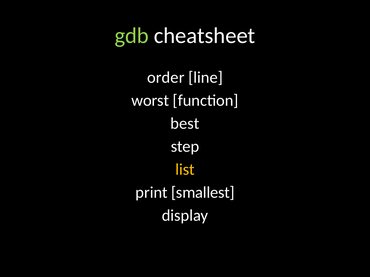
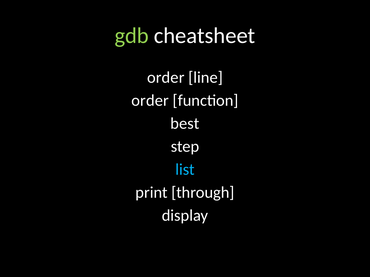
worst at (150, 101): worst -> order
list colour: yellow -> light blue
smallest: smallest -> through
